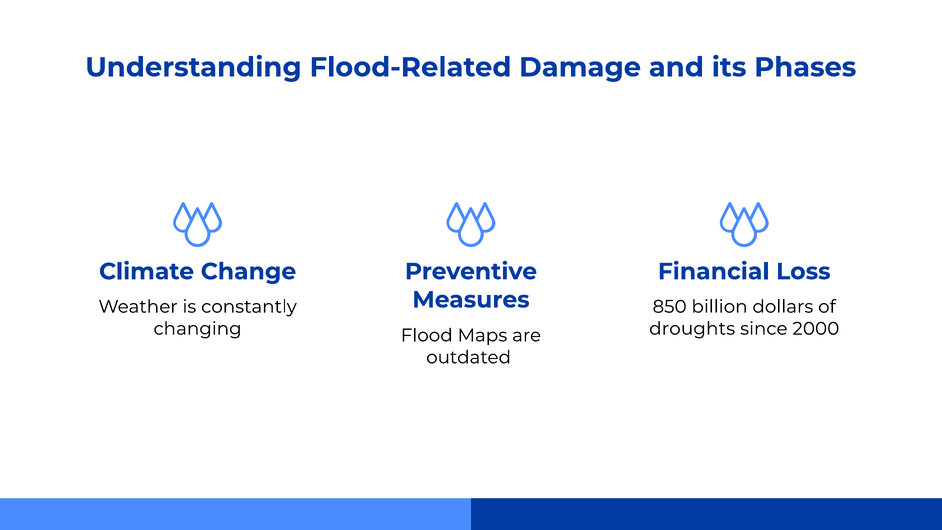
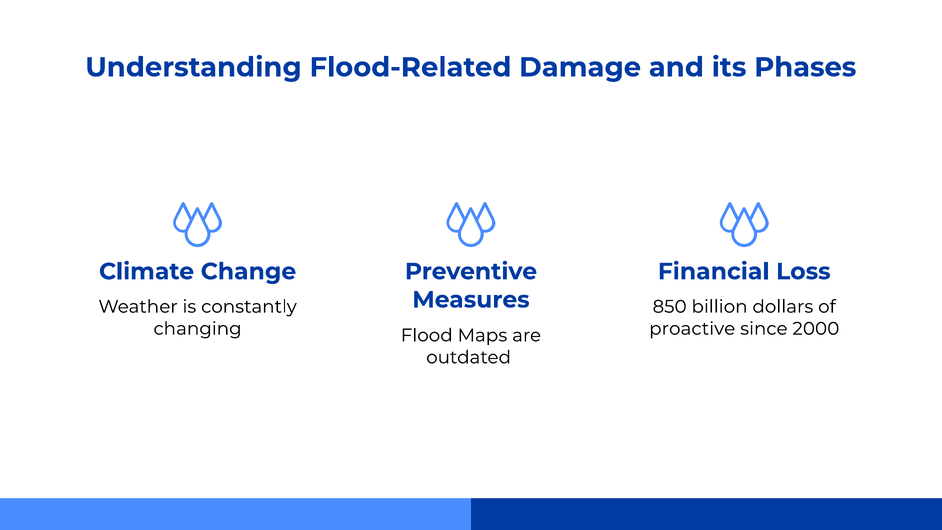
droughts: droughts -> proactive
